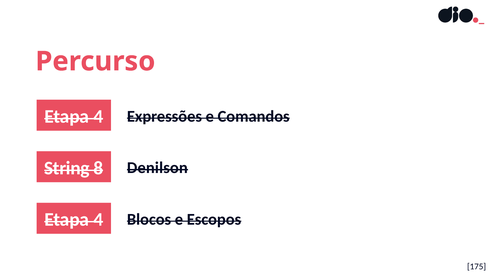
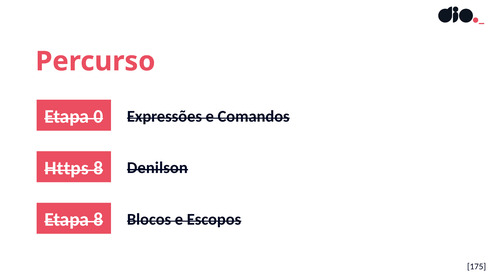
4 at (98, 117): 4 -> 0
String: String -> Https
4 at (98, 220): 4 -> 8
